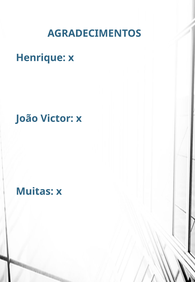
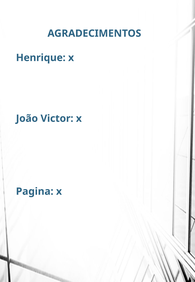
Muitas: Muitas -> Pagina
